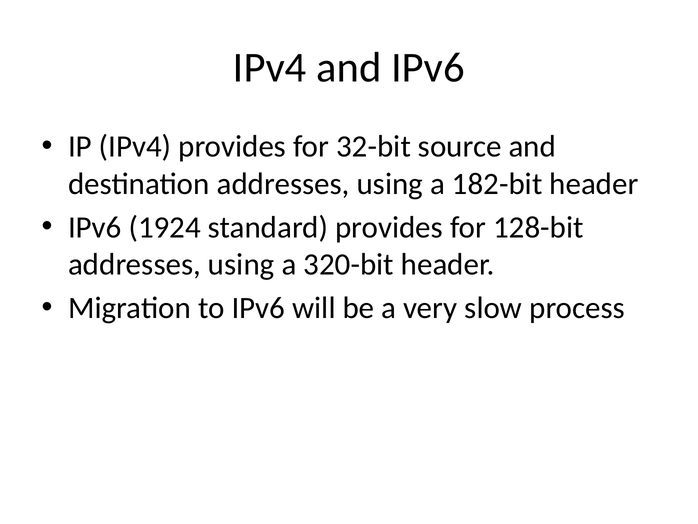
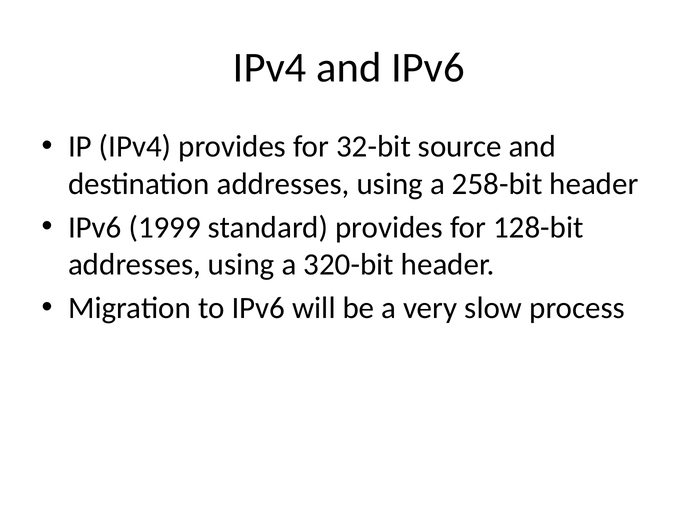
182-bit: 182-bit -> 258-bit
1924: 1924 -> 1999
